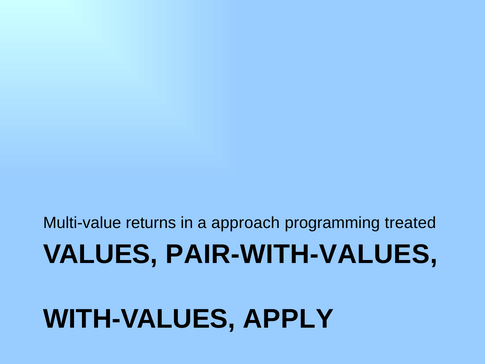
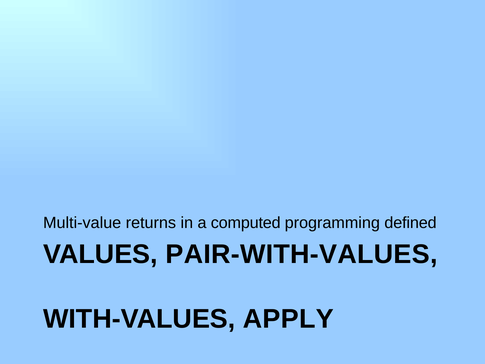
approach: approach -> computed
treated: treated -> defined
